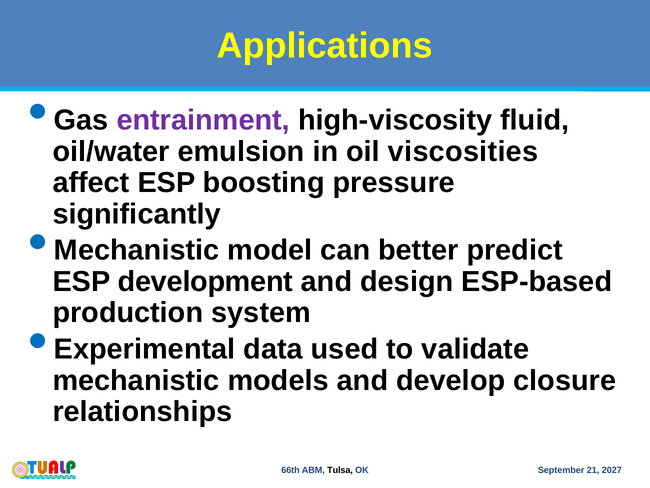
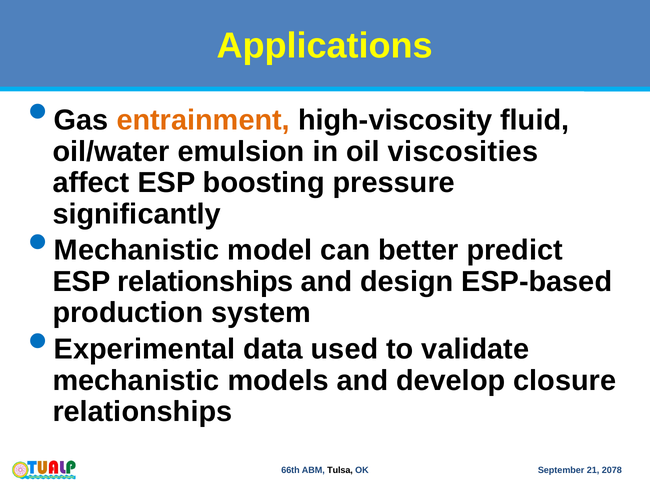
entrainment colour: purple -> orange
ESP development: development -> relationships
2027: 2027 -> 2078
